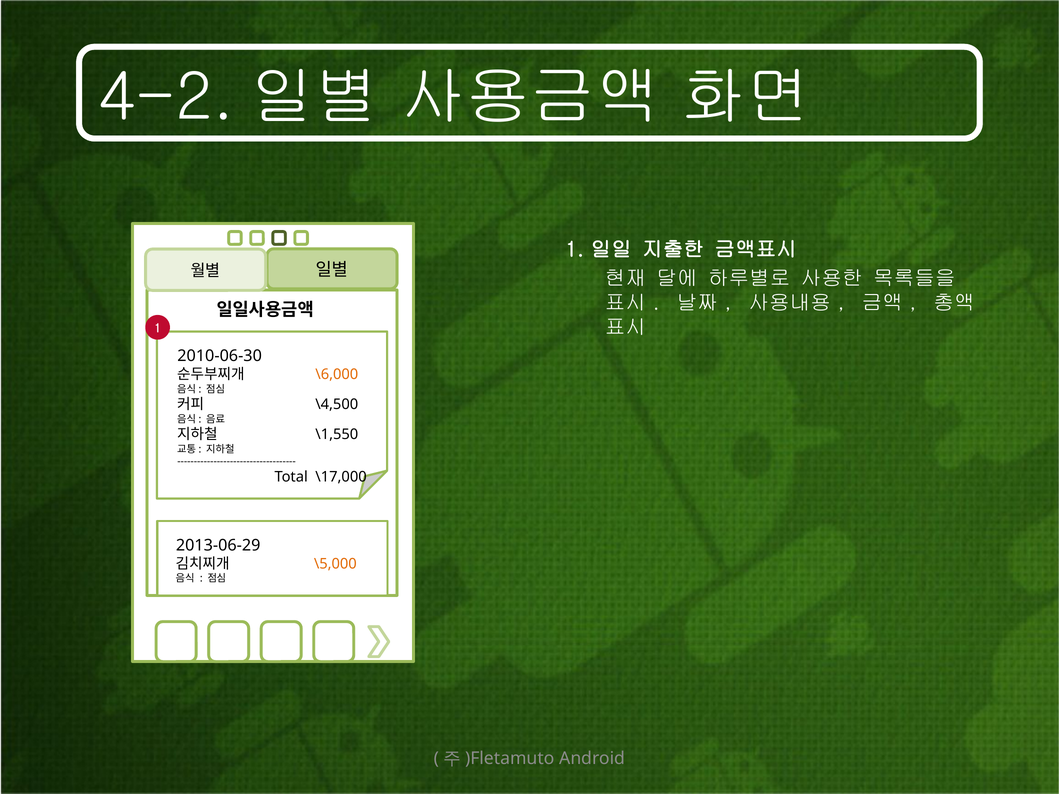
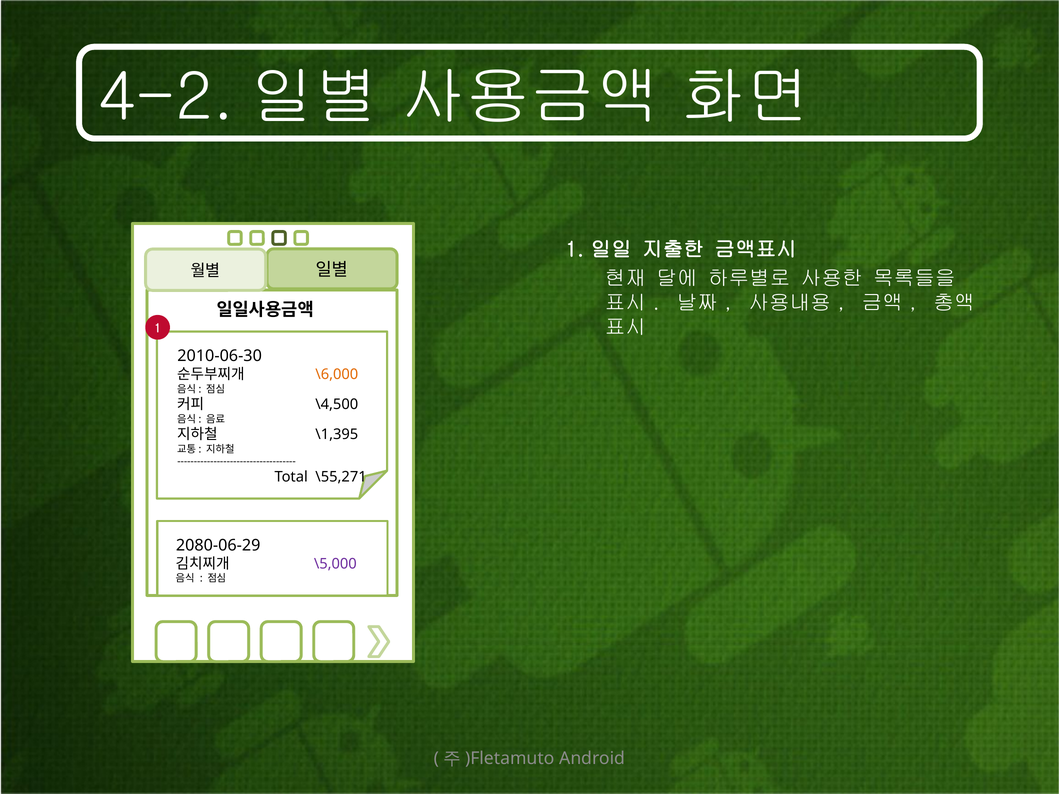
\1,550: \1,550 -> \1,395
\17,000: \17,000 -> \55,271
2013-06-29: 2013-06-29 -> 2080-06-29
\5,000 colour: orange -> purple
